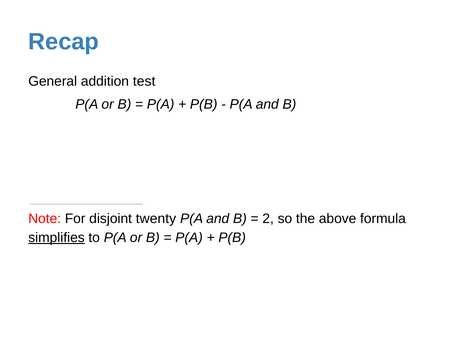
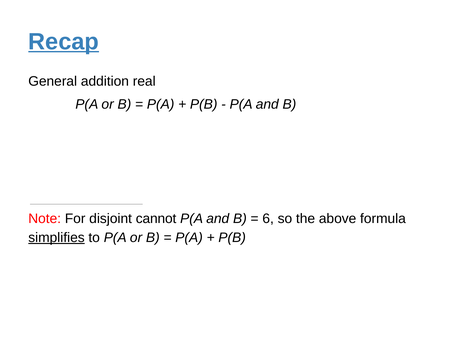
Recap underline: none -> present
test: test -> real
twenty: twenty -> cannot
2: 2 -> 6
